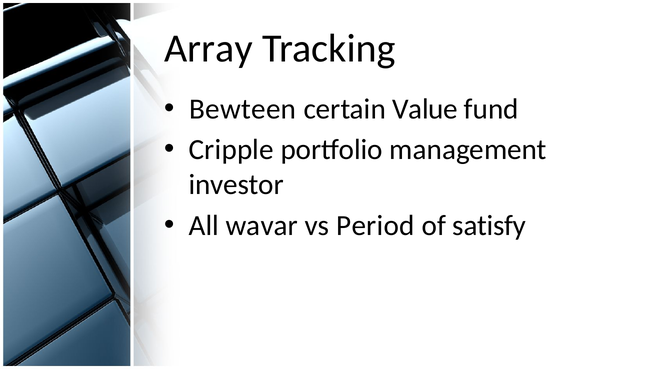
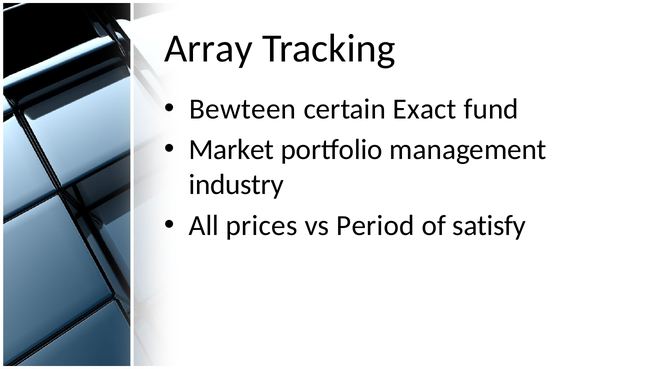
Value: Value -> Exact
Cripple: Cripple -> Market
investor: investor -> industry
wavar: wavar -> prices
